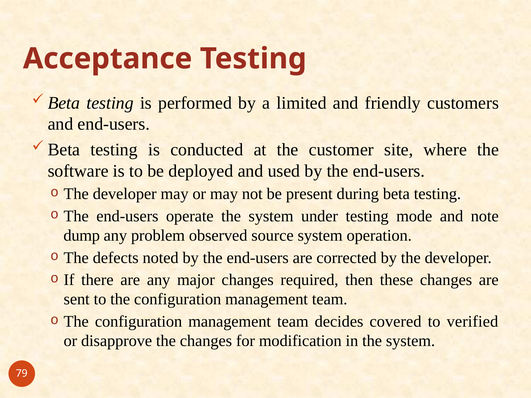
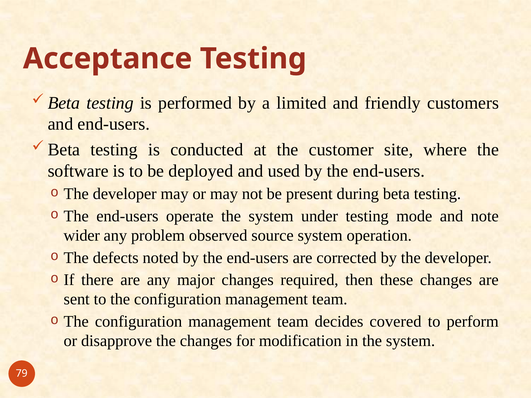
dump: dump -> wider
verified: verified -> perform
